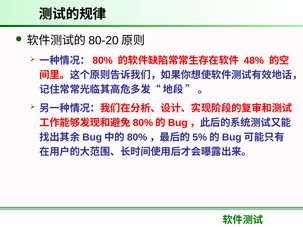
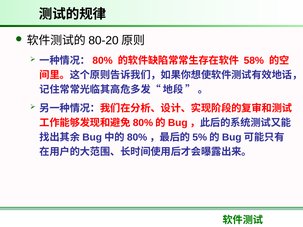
48%: 48% -> 58%
